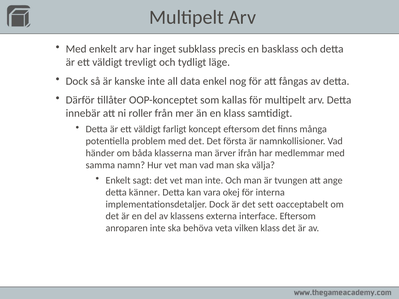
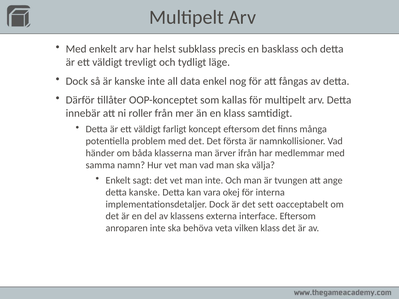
inget: inget -> helst
detta känner: känner -> kanske
